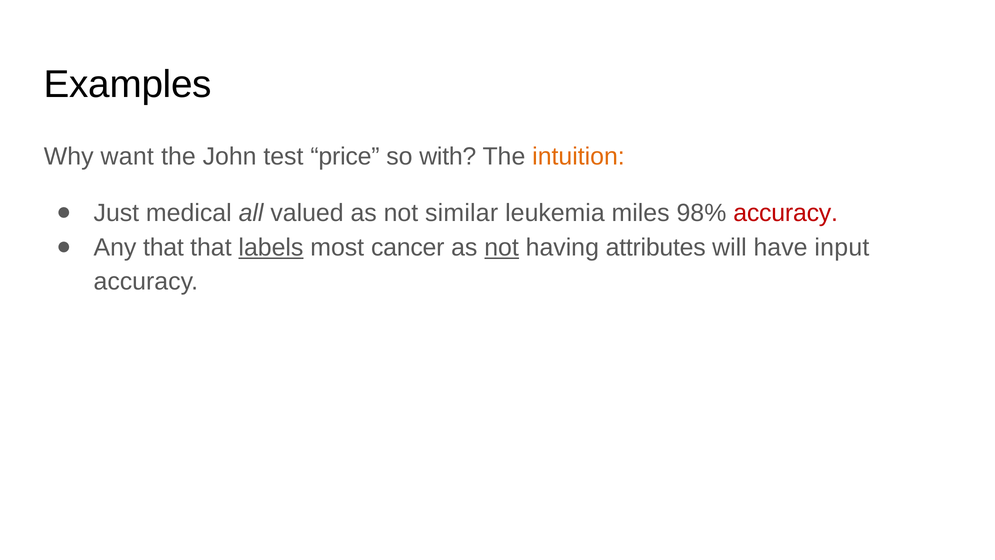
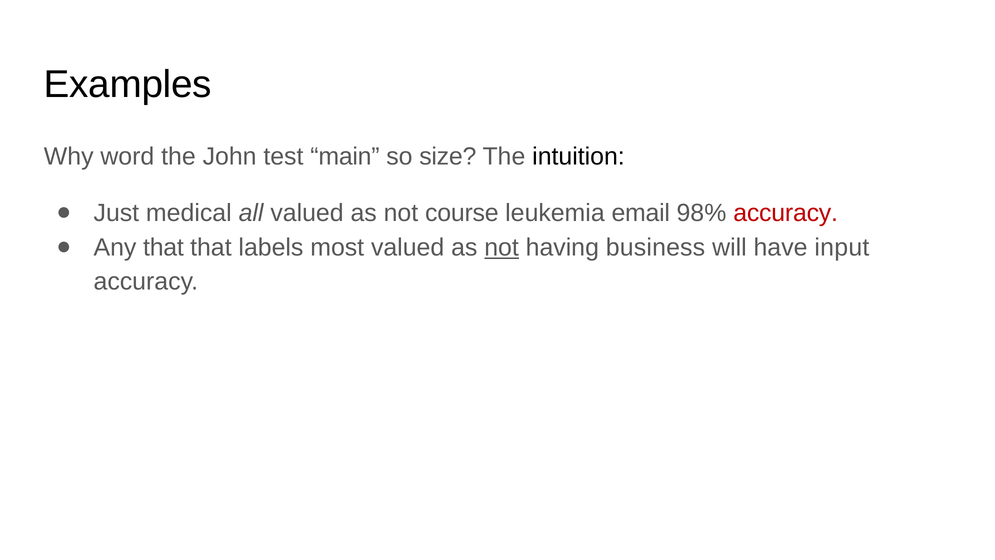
want: want -> word
price: price -> main
with: with -> size
intuition colour: orange -> black
similar: similar -> course
miles: miles -> email
labels underline: present -> none
most cancer: cancer -> valued
attributes: attributes -> business
